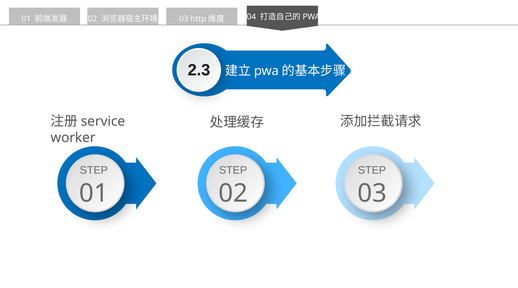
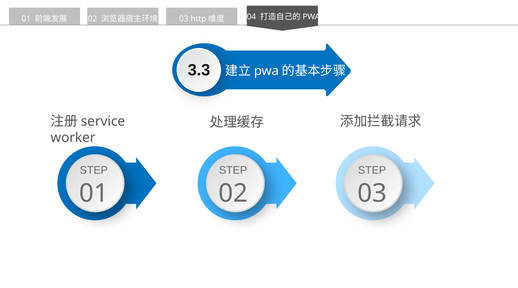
2.3: 2.3 -> 3.3
